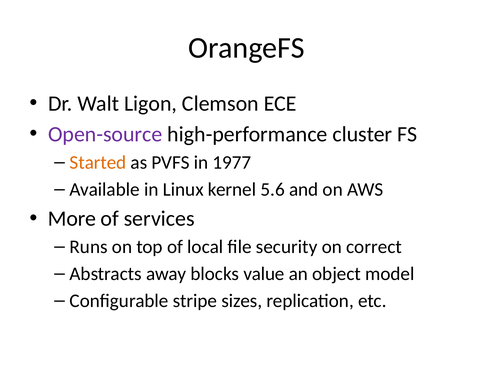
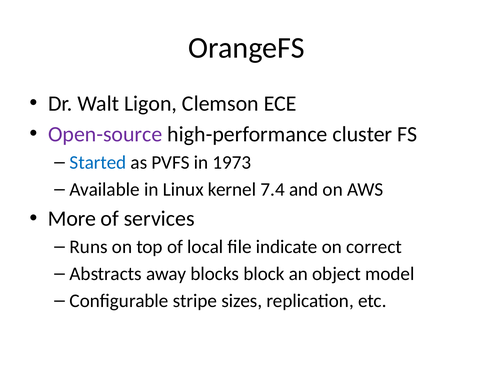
Started colour: orange -> blue
1977: 1977 -> 1973
5.6: 5.6 -> 7.4
security: security -> indicate
value: value -> block
